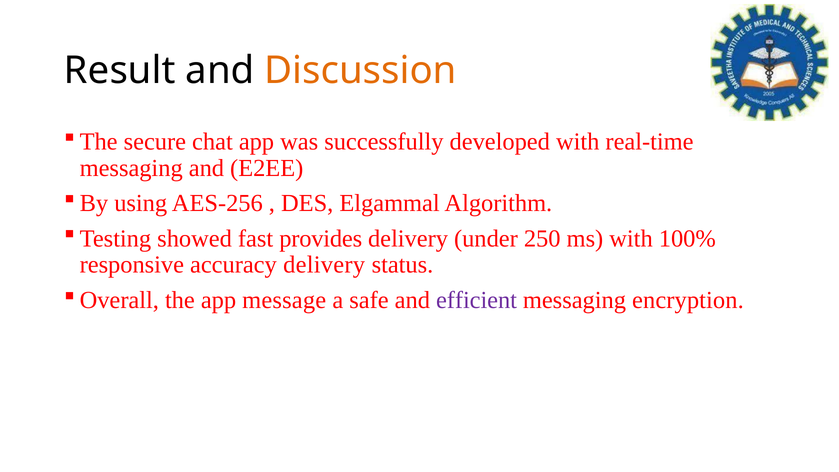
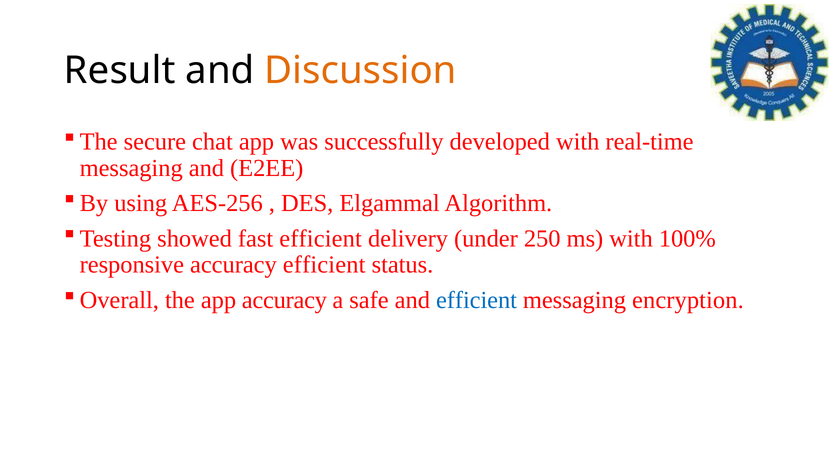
fast provides: provides -> efficient
accuracy delivery: delivery -> efficient
app message: message -> accuracy
efficient at (477, 300) colour: purple -> blue
